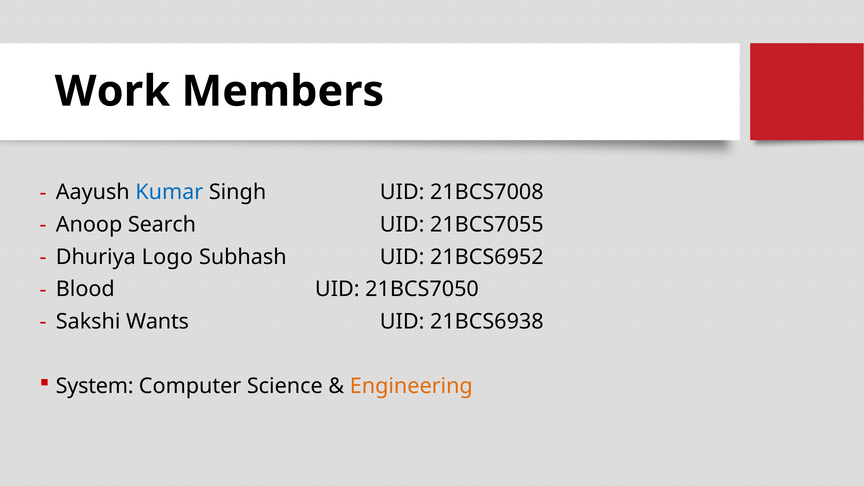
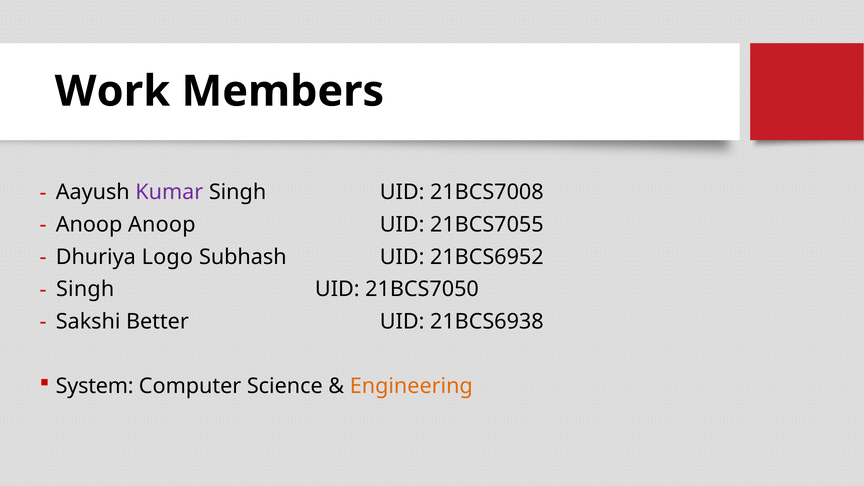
Kumar colour: blue -> purple
Anoop Search: Search -> Anoop
Blood at (85, 289): Blood -> Singh
Wants: Wants -> Better
